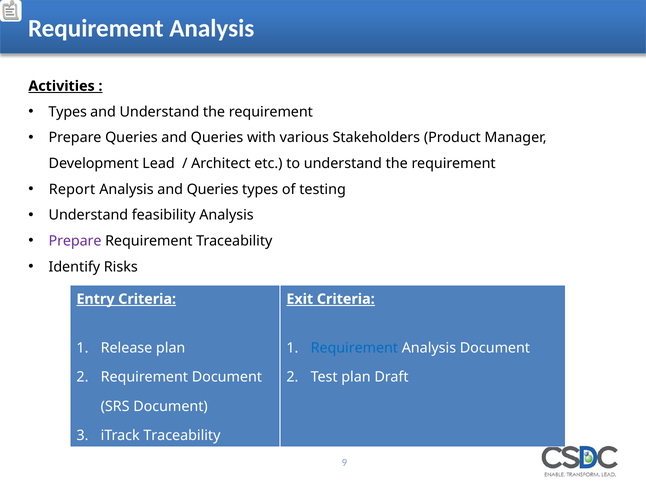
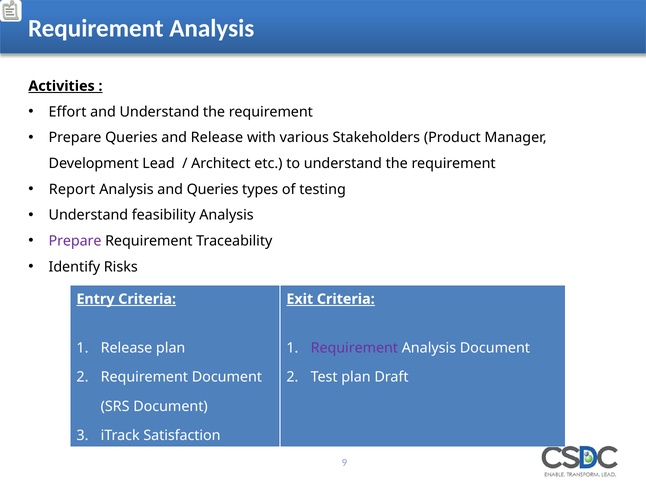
Types at (68, 112): Types -> Effort
Queries and Queries: Queries -> Release
Requirement at (354, 347) colour: blue -> purple
iTrack Traceability: Traceability -> Satisfaction
